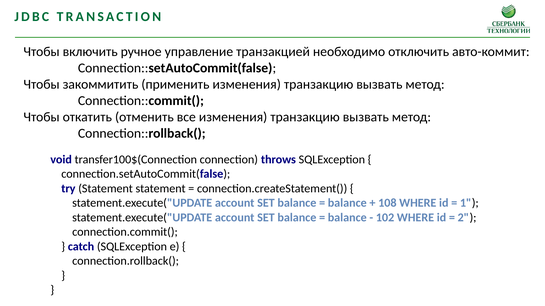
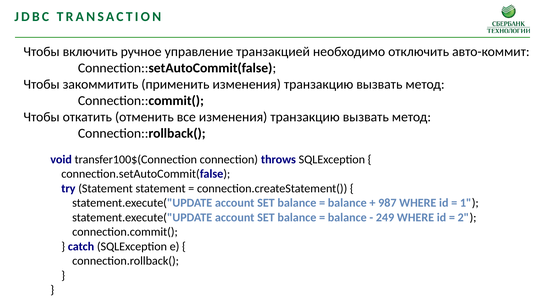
108: 108 -> 987
102: 102 -> 249
